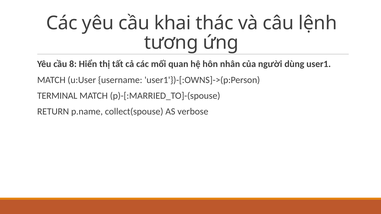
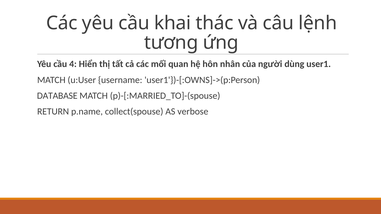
8: 8 -> 4
TERMINAL: TERMINAL -> DATABASE
